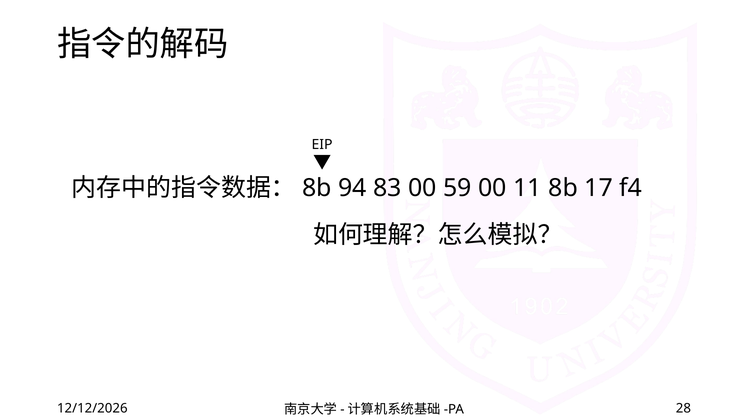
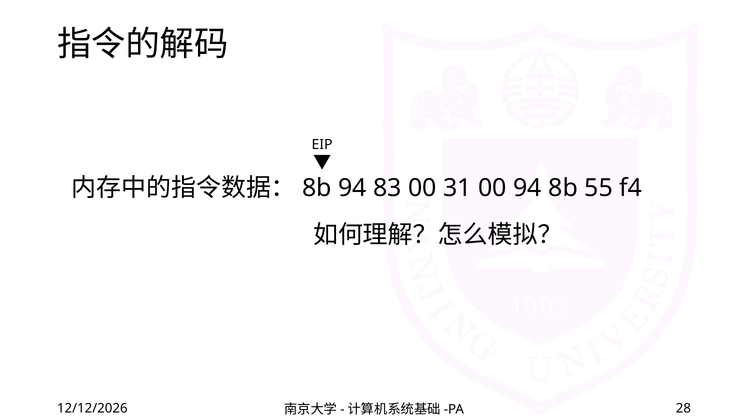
59: 59 -> 31
00 11: 11 -> 94
17: 17 -> 55
